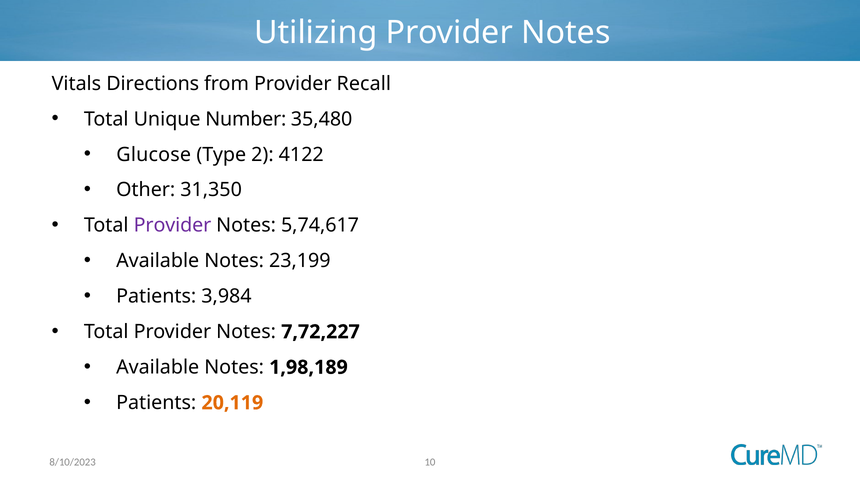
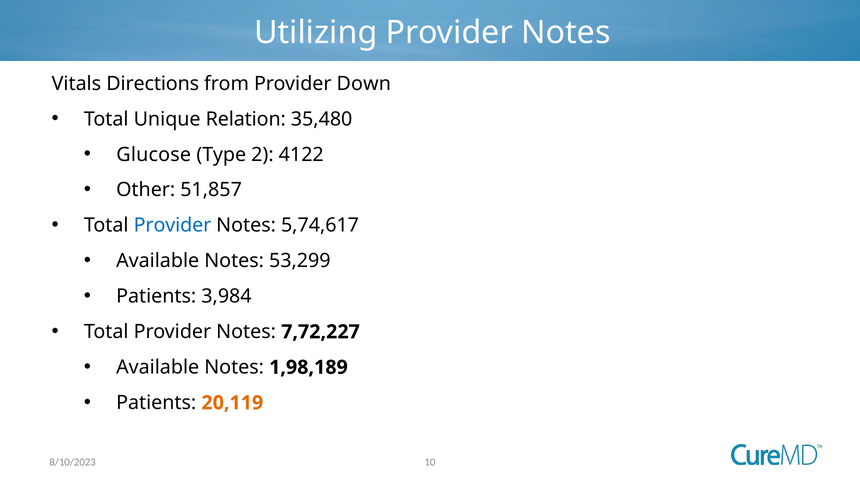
Recall: Recall -> Down
Number: Number -> Relation
31,350: 31,350 -> 51,857
Provider at (172, 225) colour: purple -> blue
23,199: 23,199 -> 53,299
